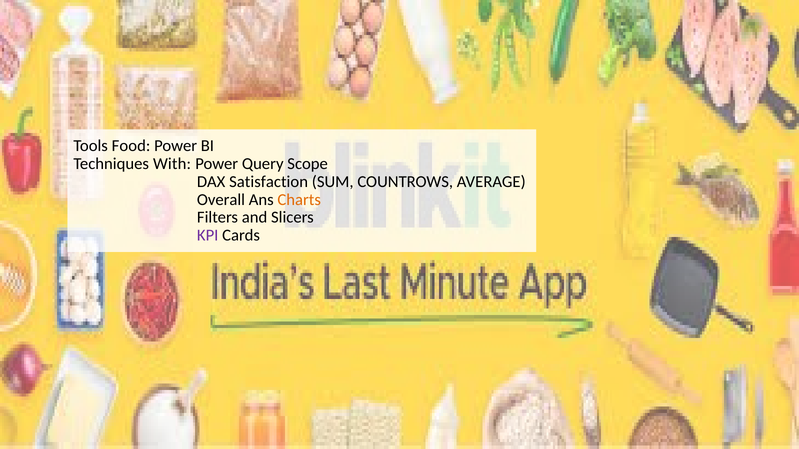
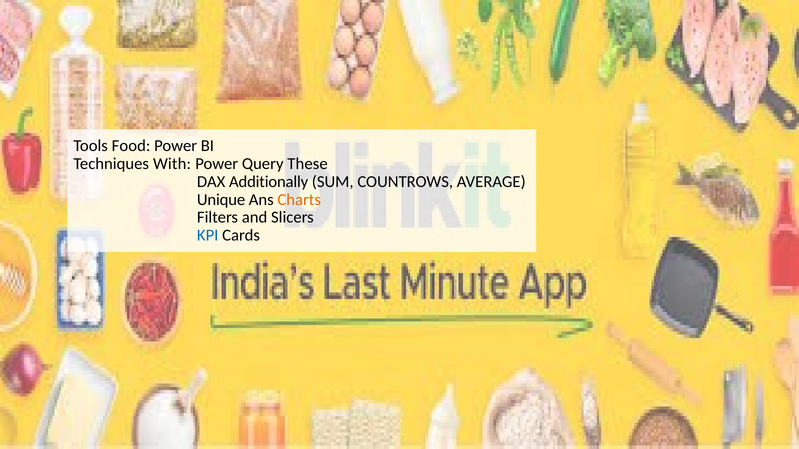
Scope: Scope -> These
Satisfaction: Satisfaction -> Additionally
Overall: Overall -> Unique
KPI colour: purple -> blue
